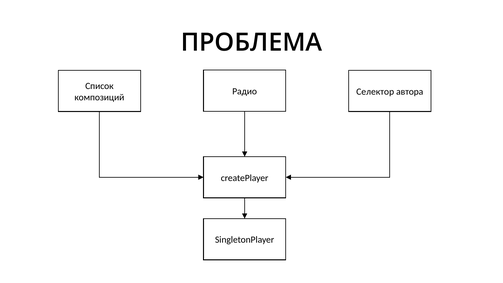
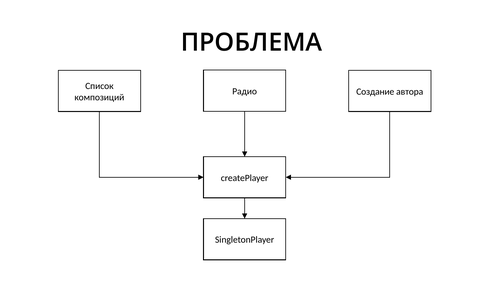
Селектор: Селектор -> Создание
